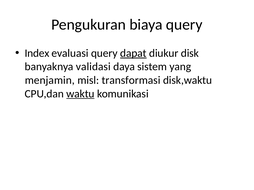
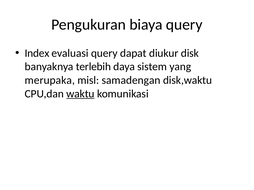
dapat underline: present -> none
validasi: validasi -> terlebih
menjamin: menjamin -> merupaka
transformasi: transformasi -> samadengan
